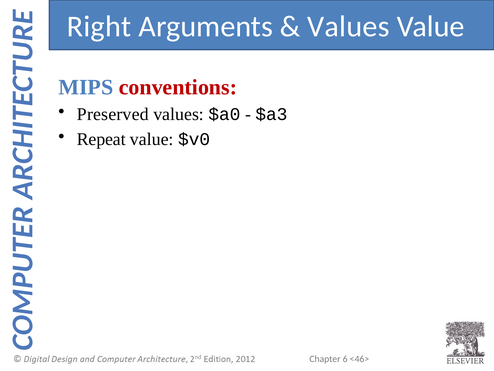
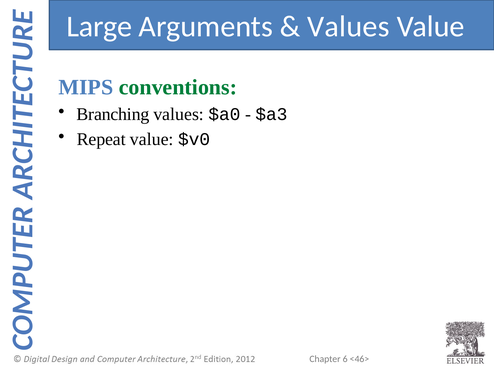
Right: Right -> Large
conventions colour: red -> green
Preserved: Preserved -> Branching
